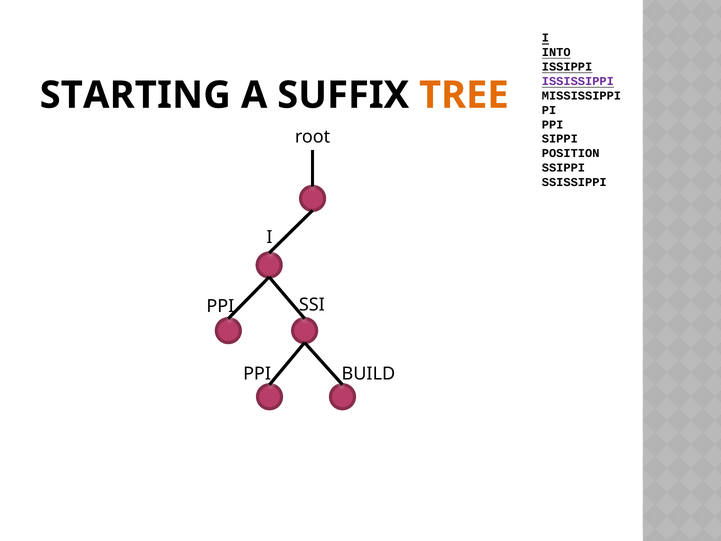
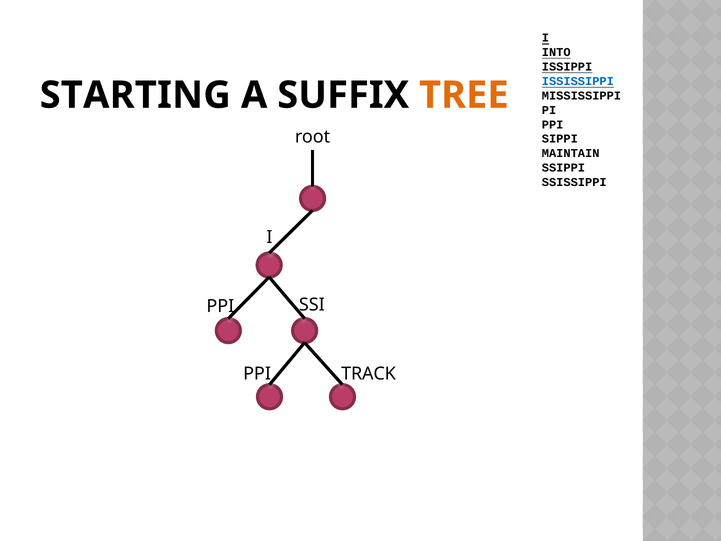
ISSISSIPPI colour: purple -> blue
POSITION: POSITION -> MAINTAIN
BUILD: BUILD -> TRACK
